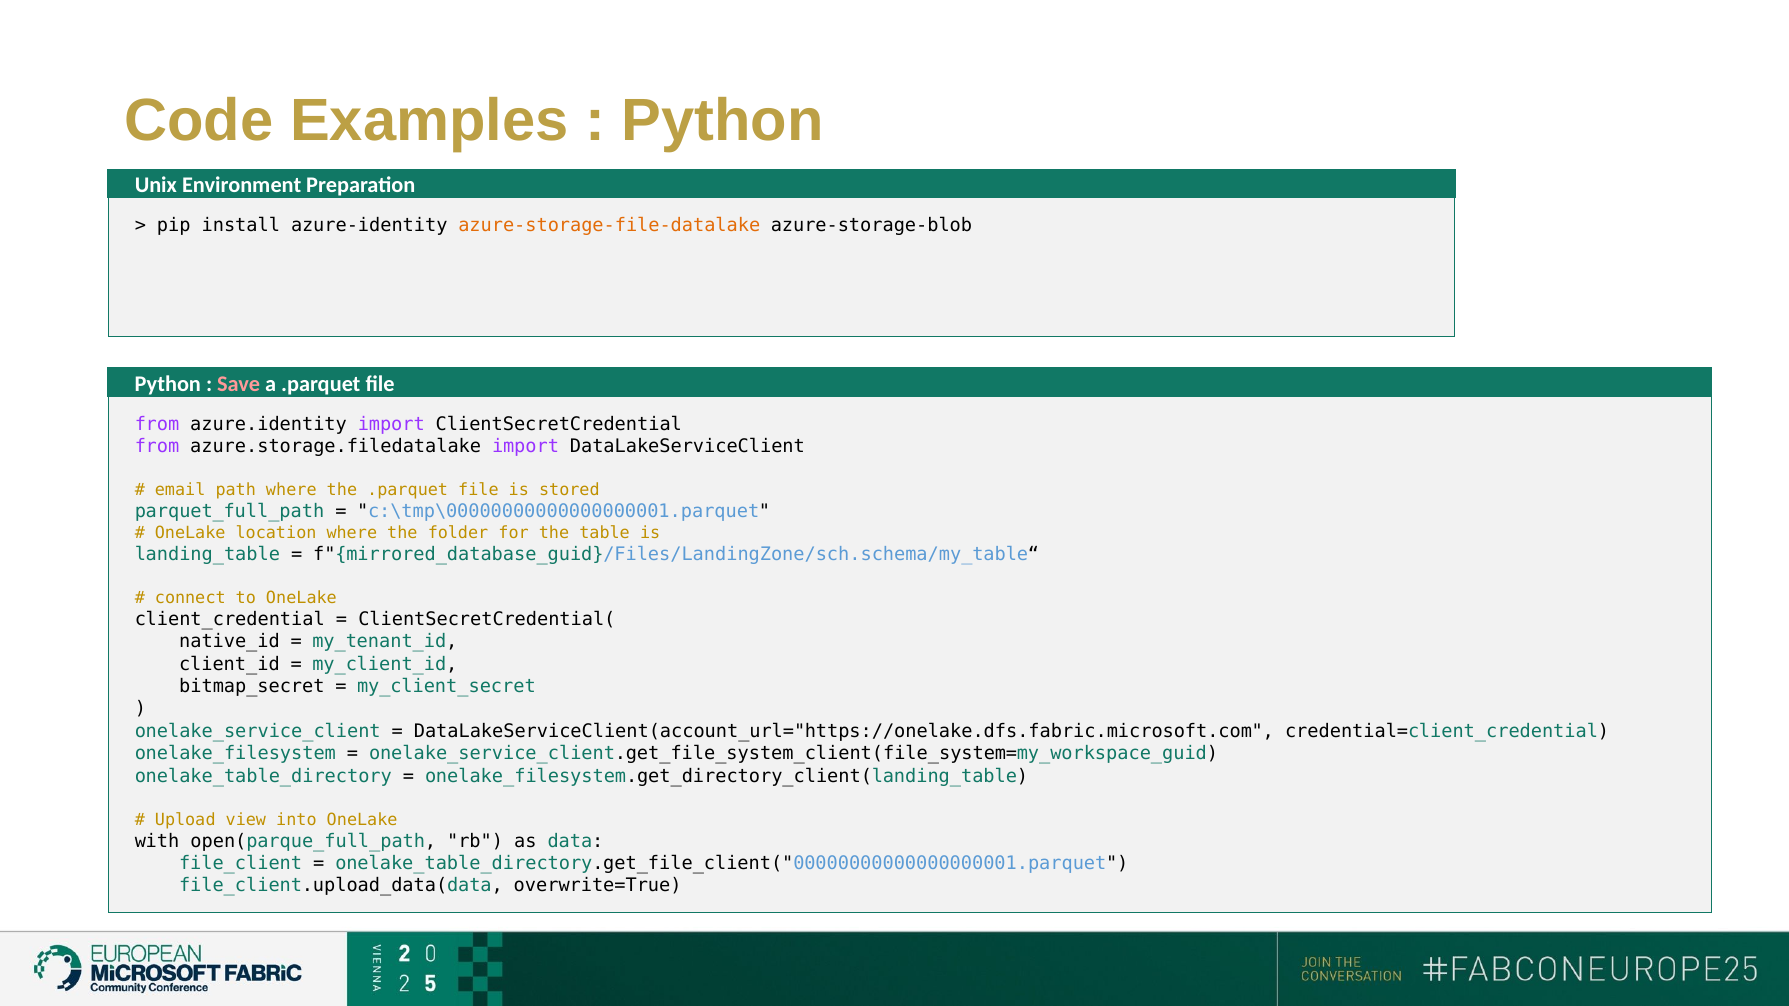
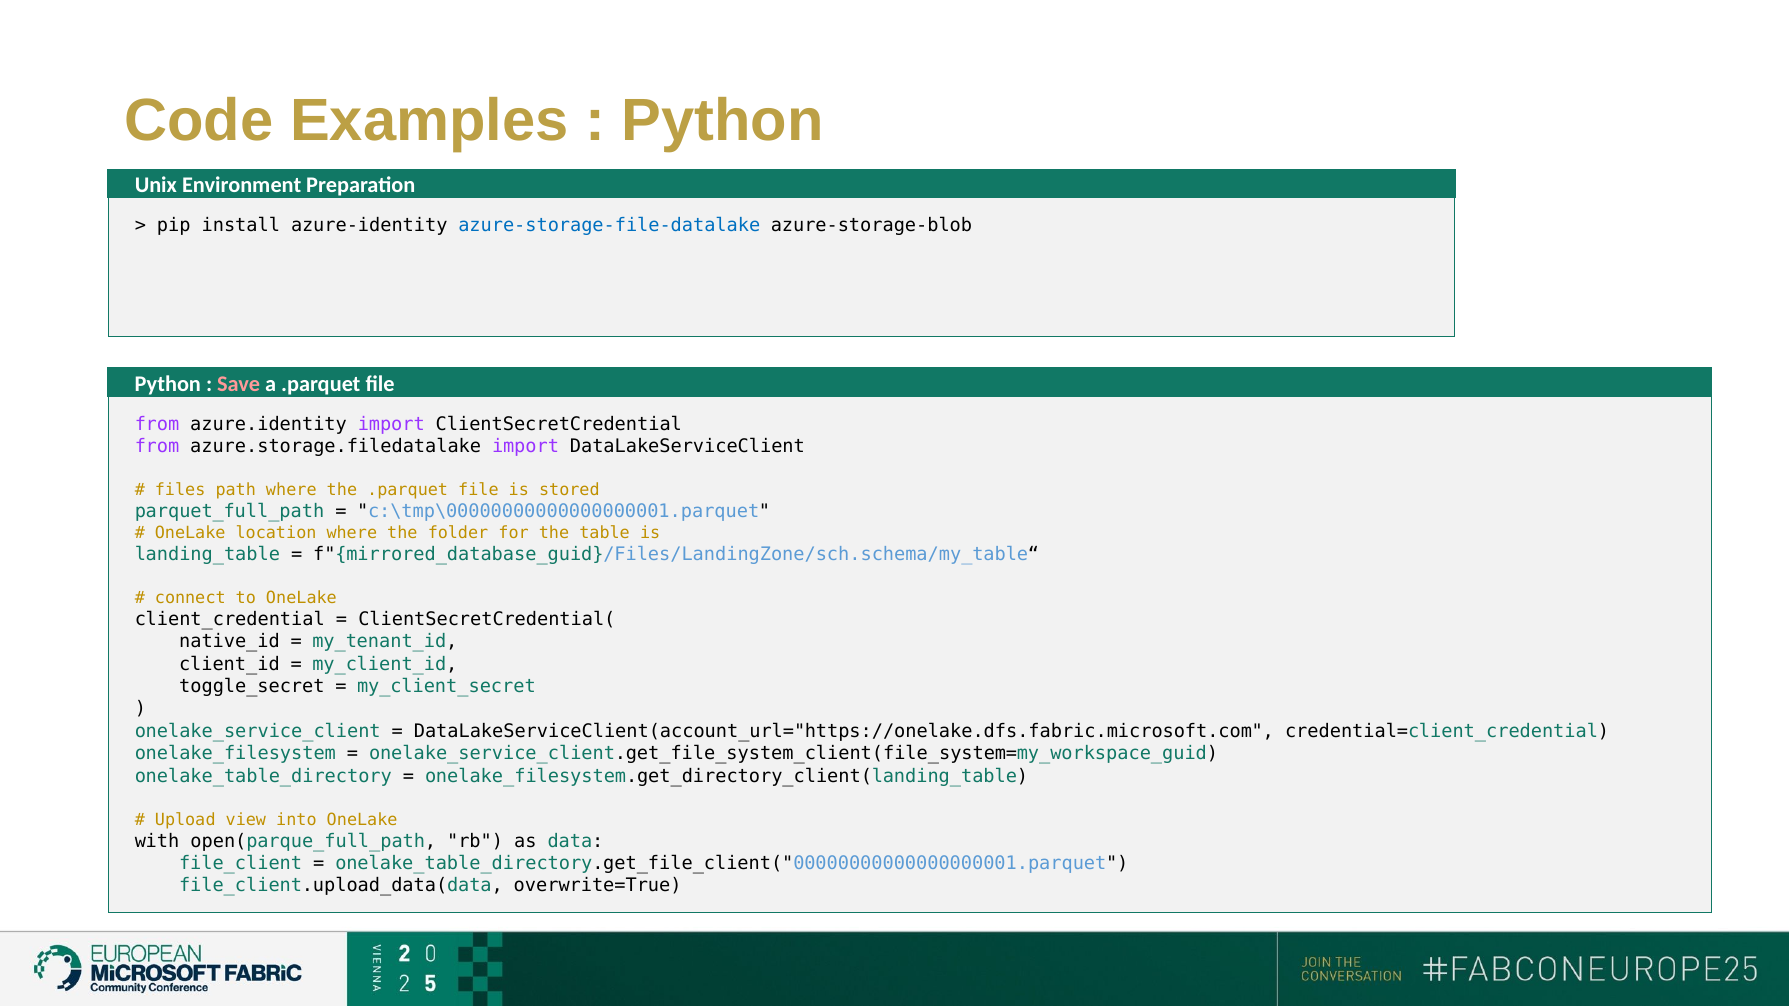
azure-storage-file-datalake colour: orange -> blue
email: email -> files
bitmap_secret: bitmap_secret -> toggle_secret
